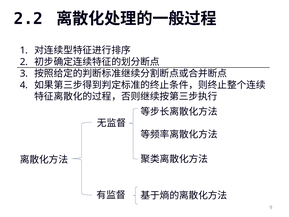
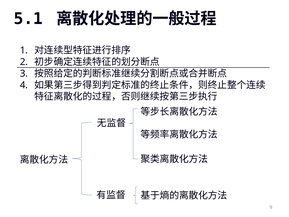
2.2: 2.2 -> 5.1
